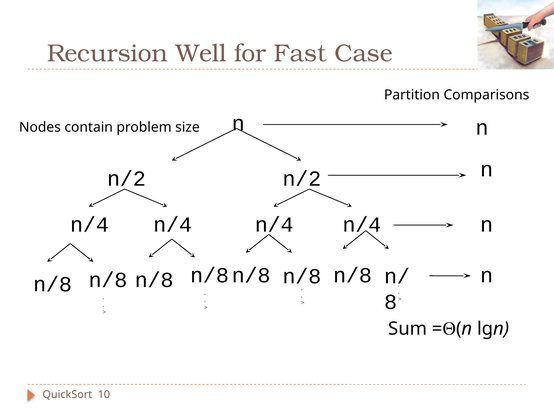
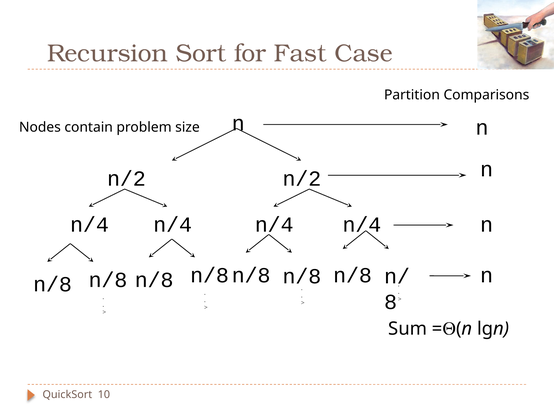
Well: Well -> Sort
